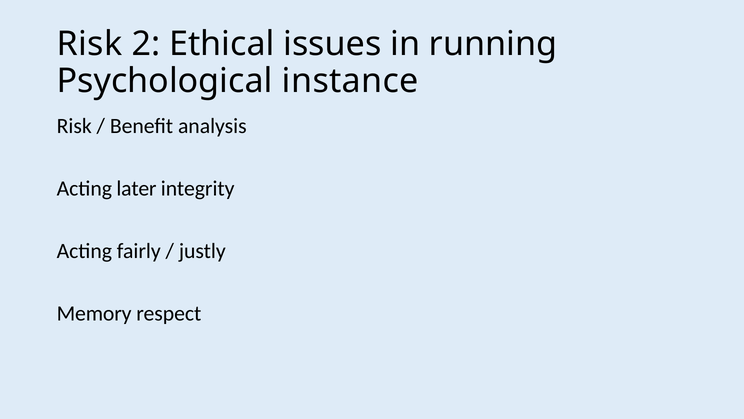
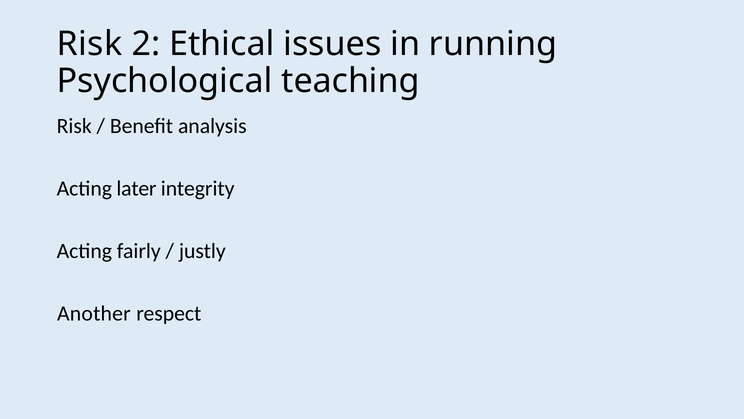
instance: instance -> teaching
Memory: Memory -> Another
